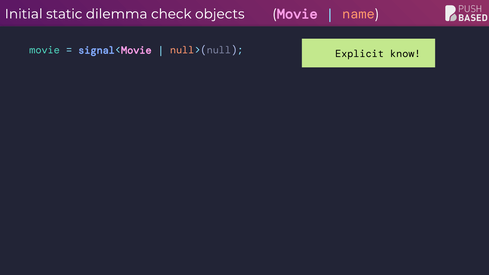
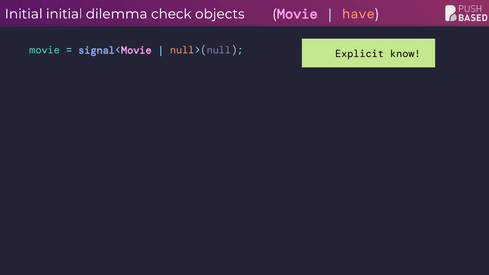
name: name -> have
Initial static: static -> initial
